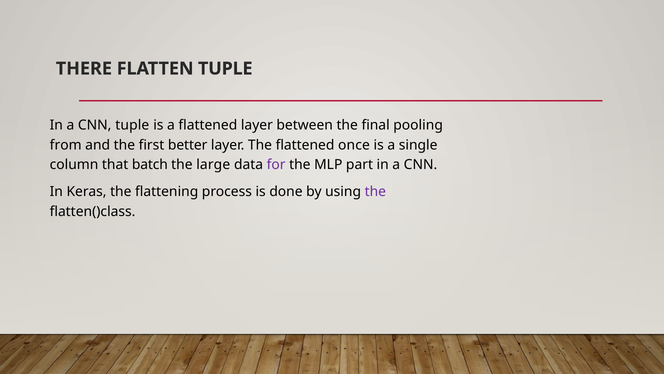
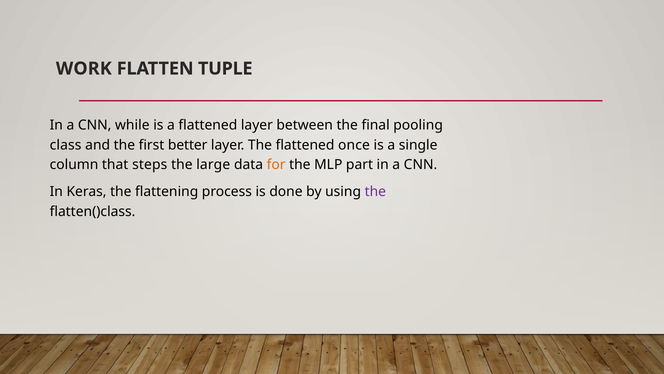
THERE: THERE -> WORK
CNN tuple: tuple -> while
from: from -> class
batch: batch -> steps
for colour: purple -> orange
